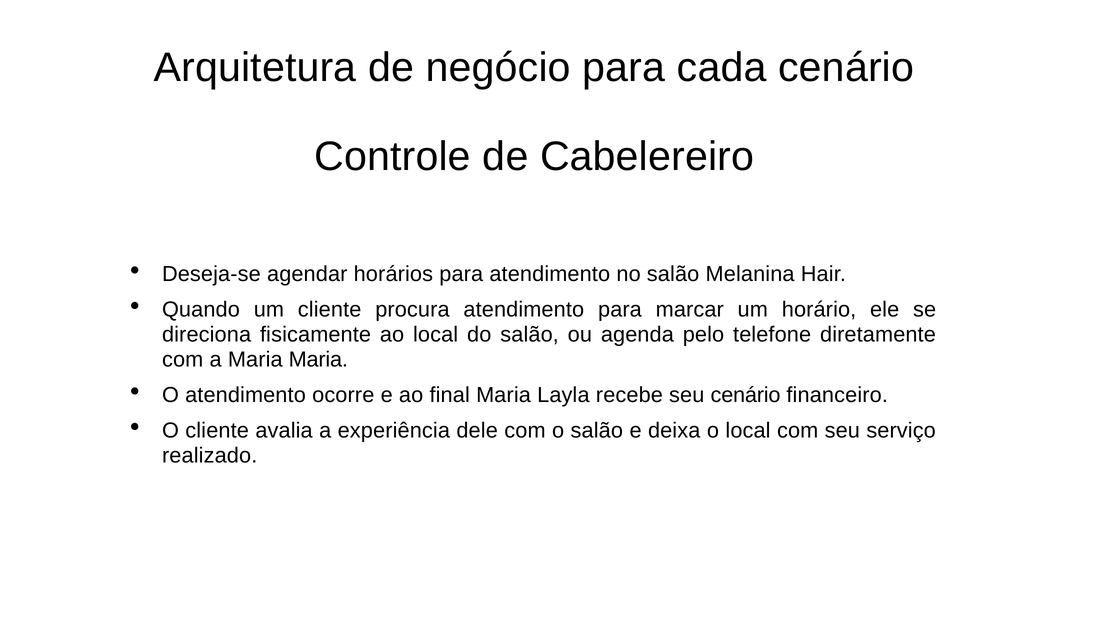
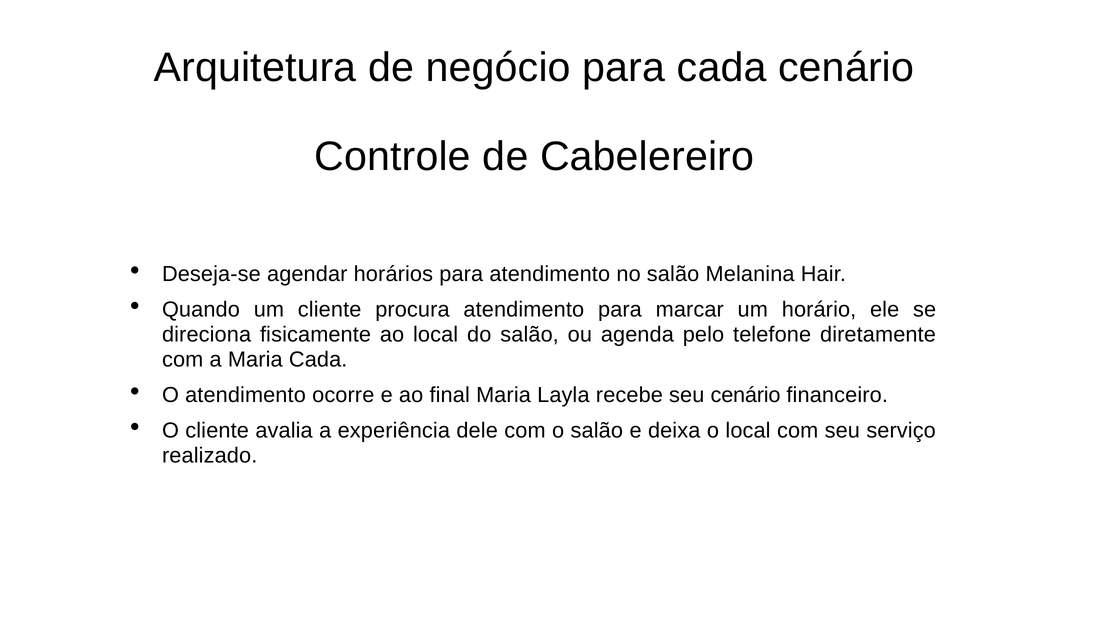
Maria Maria: Maria -> Cada
